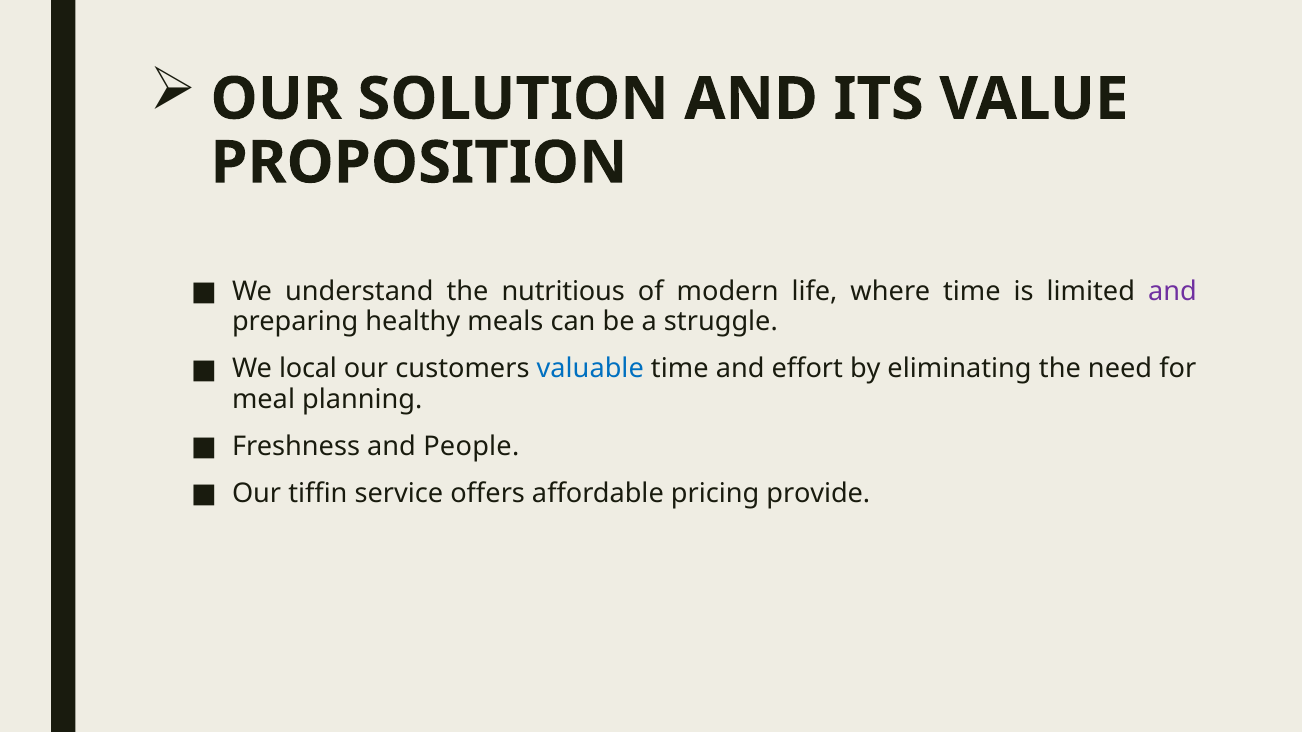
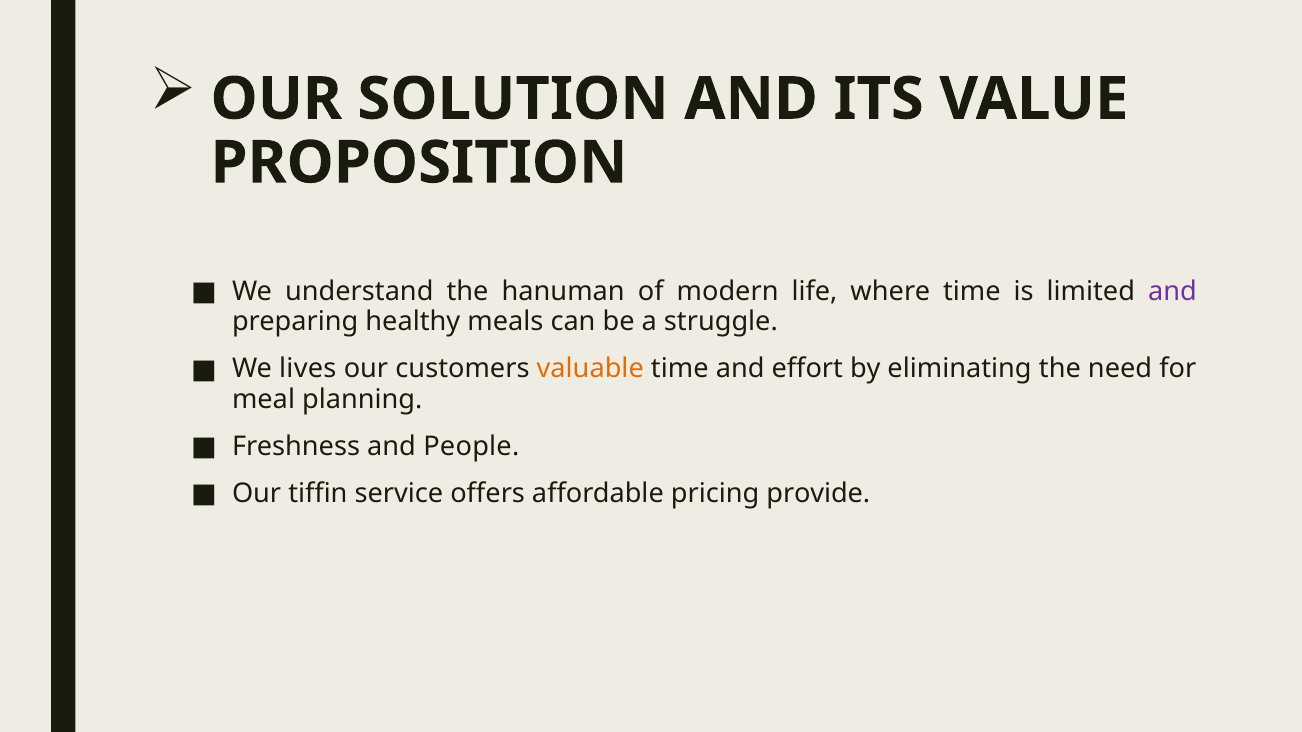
nutritious: nutritious -> hanuman
local: local -> lives
valuable colour: blue -> orange
